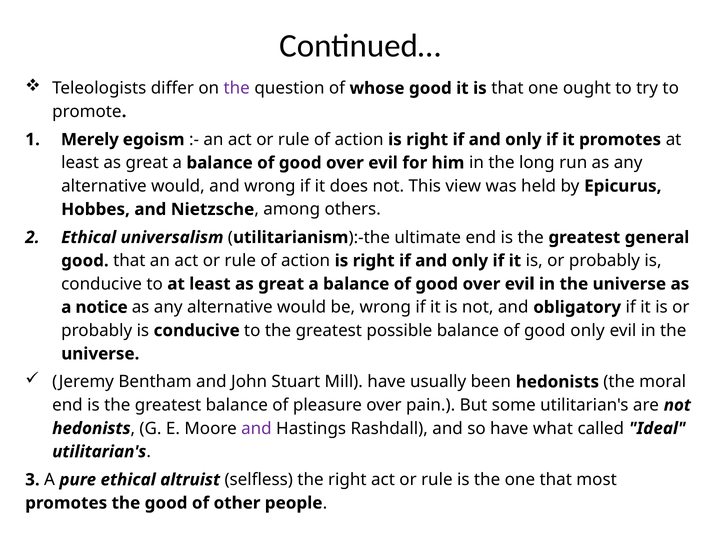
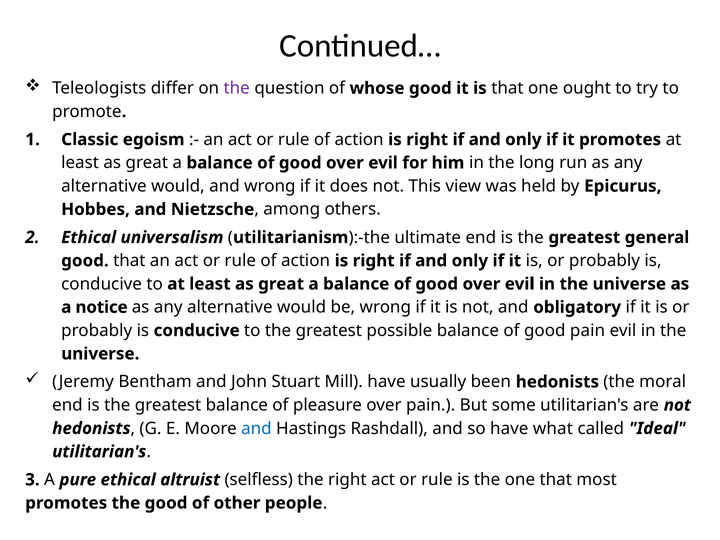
Merely: Merely -> Classic
good only: only -> pain
and at (256, 428) colour: purple -> blue
